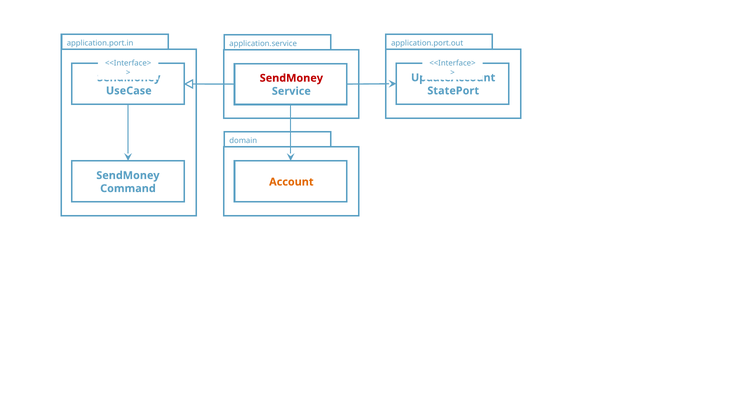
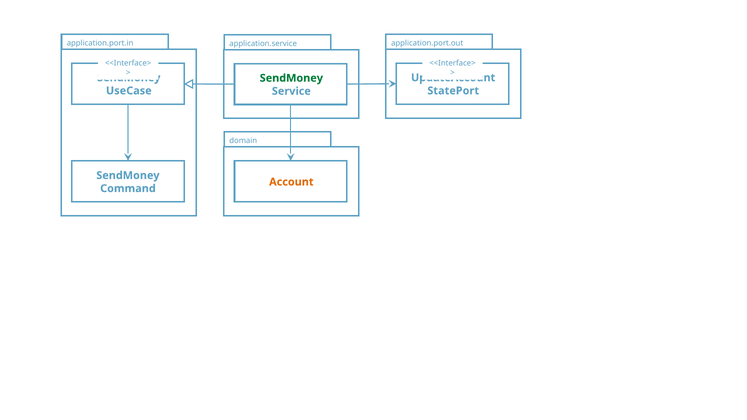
SendMoney at (291, 78) colour: red -> green
